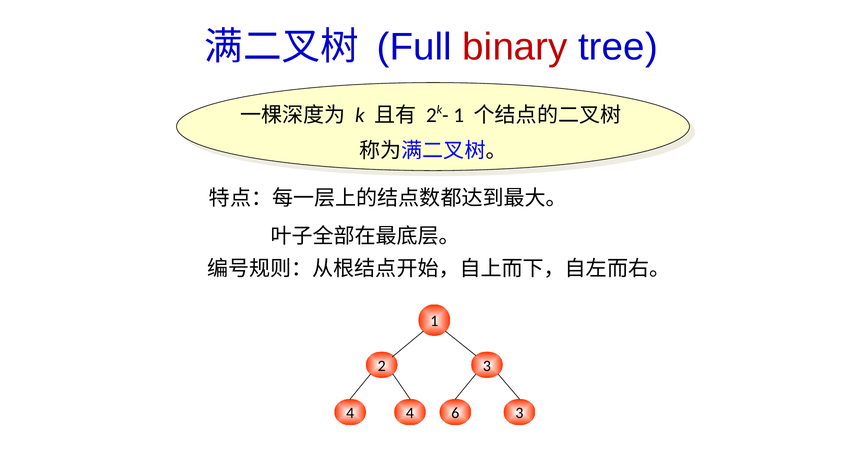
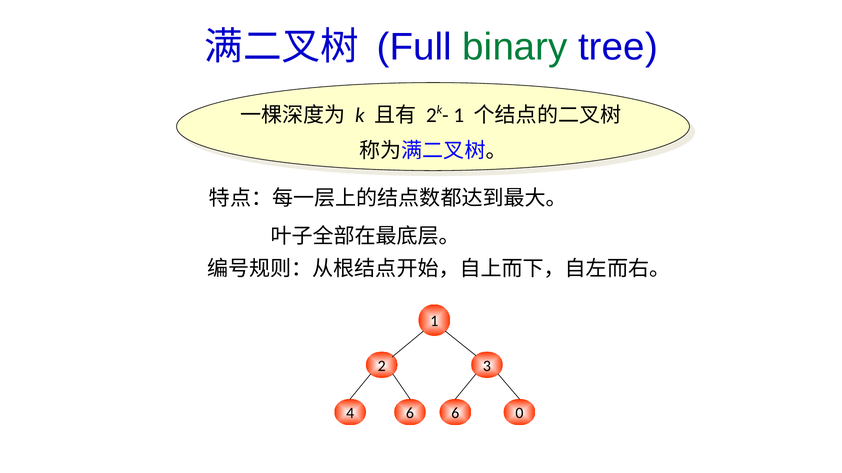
binary colour: red -> green
4 4: 4 -> 6
6 3: 3 -> 0
